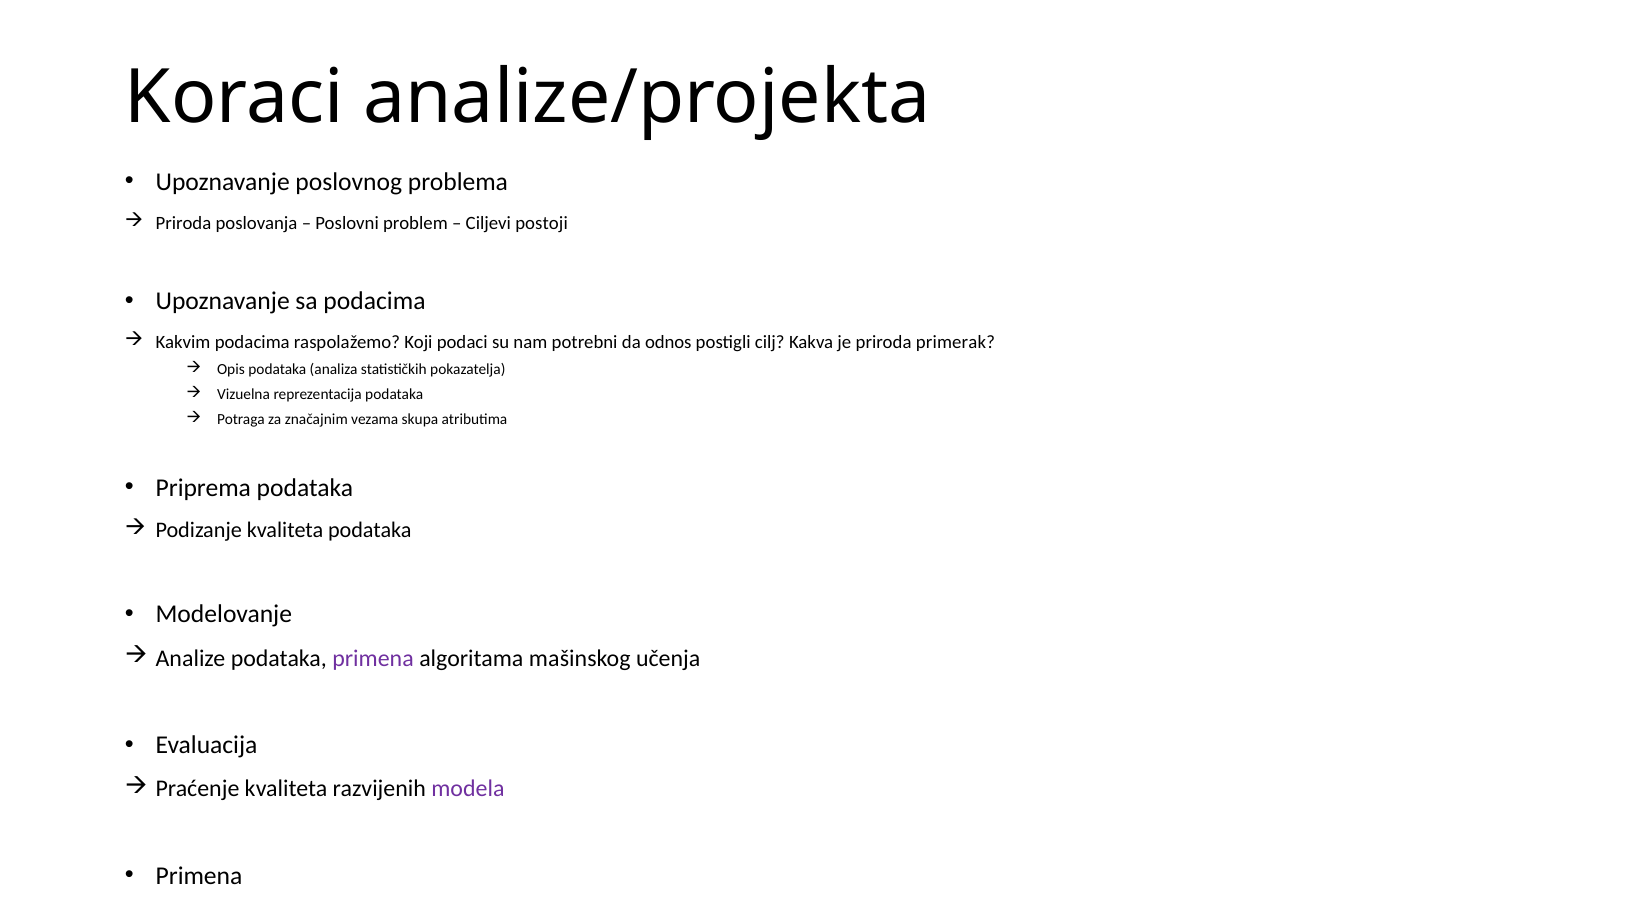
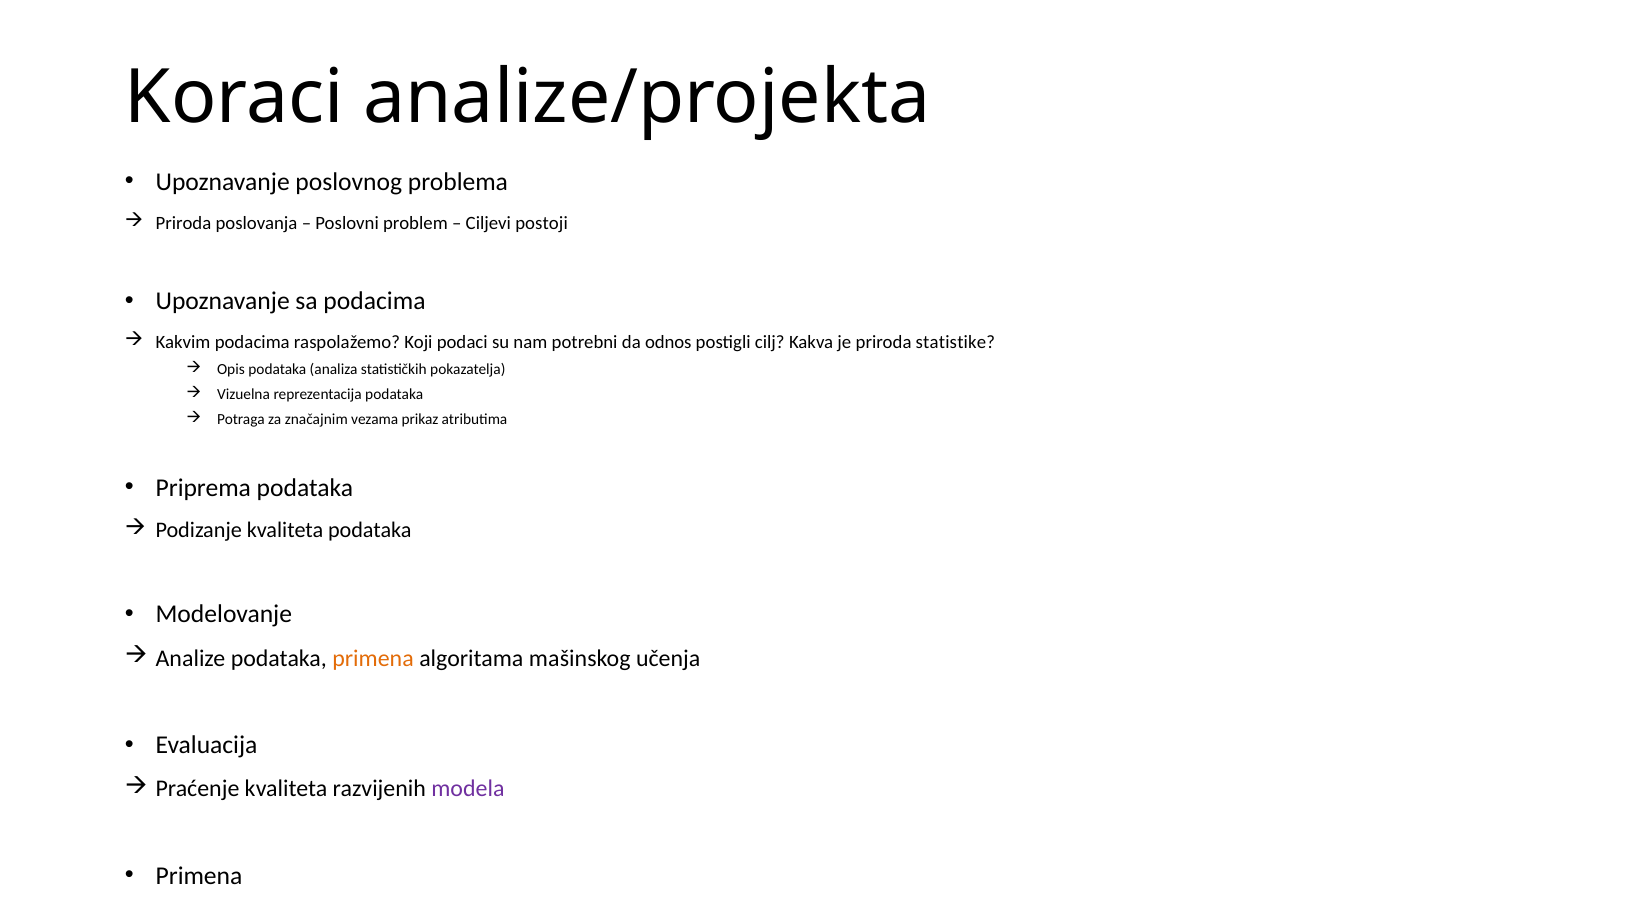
primerak: primerak -> statistike
skupa: skupa -> prikaz
primena at (373, 658) colour: purple -> orange
